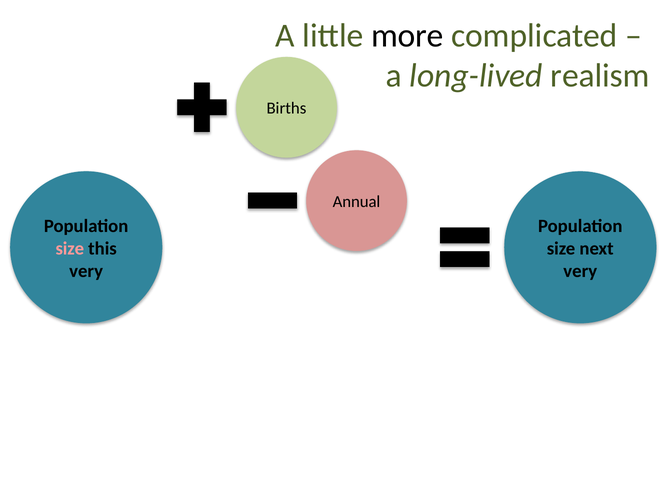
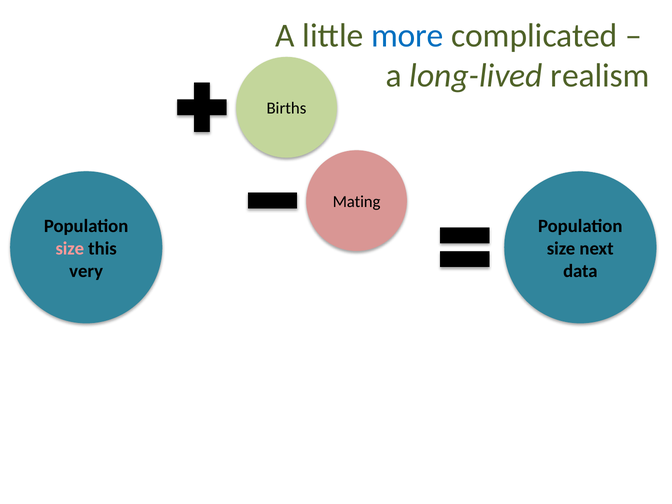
more colour: black -> blue
Annual: Annual -> Mating
very at (580, 271): very -> data
